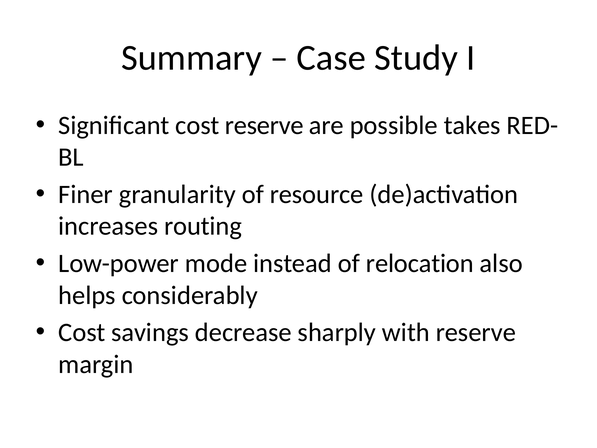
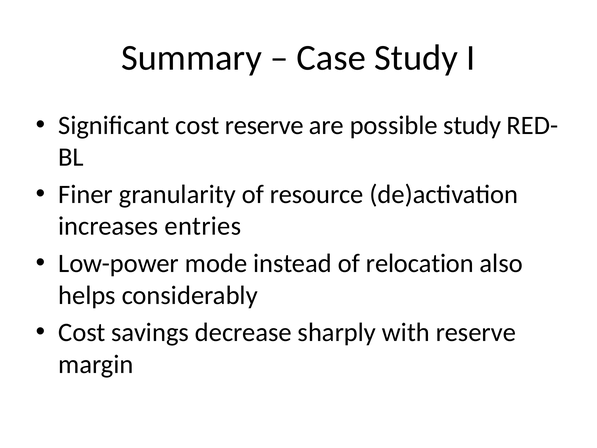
possible takes: takes -> study
routing: routing -> entries
